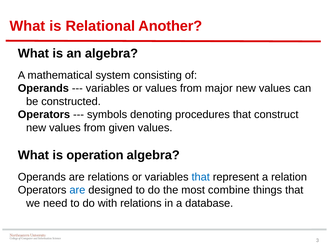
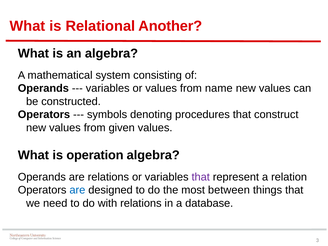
major: major -> name
that at (201, 177) colour: blue -> purple
combine: combine -> between
